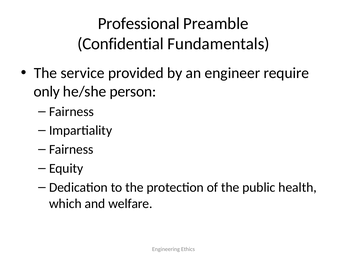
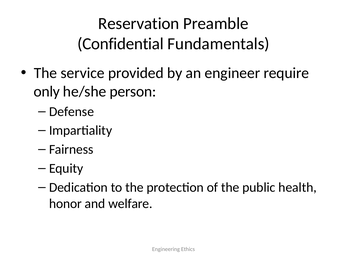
Professional: Professional -> Reservation
Fairness at (71, 111): Fairness -> Defense
which: which -> honor
